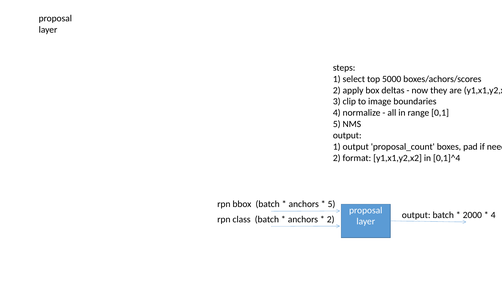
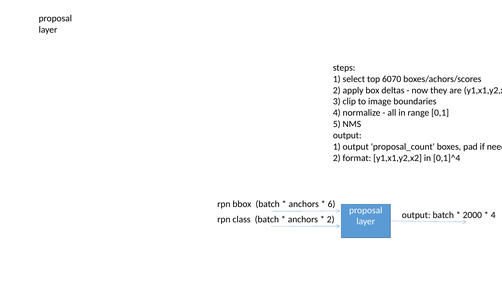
5000: 5000 -> 6070
5 at (331, 204): 5 -> 6
